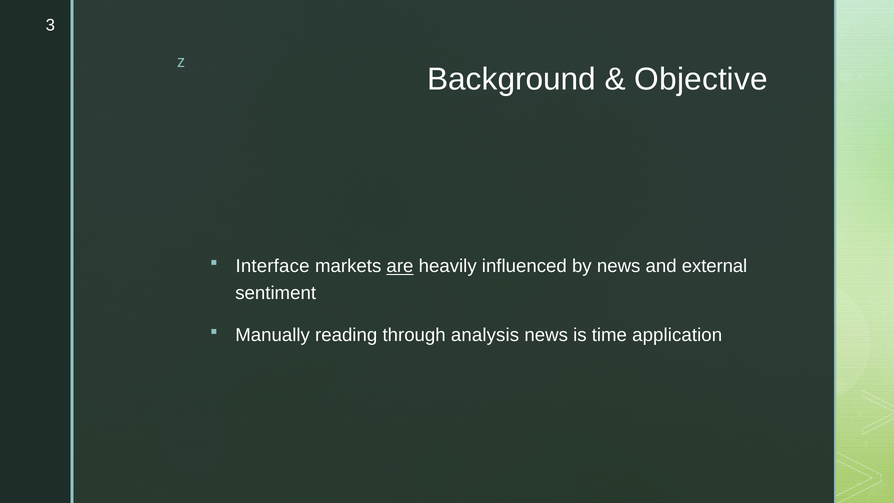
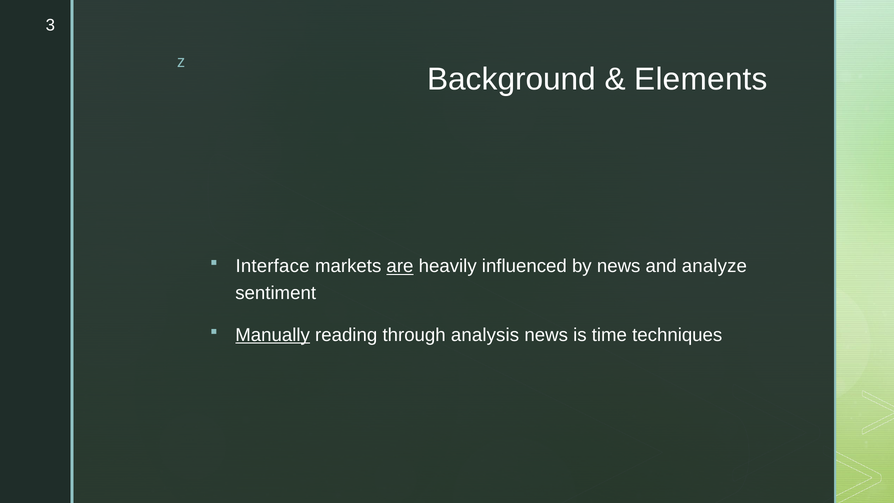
Objective: Objective -> Elements
external: external -> analyze
Manually underline: none -> present
application: application -> techniques
